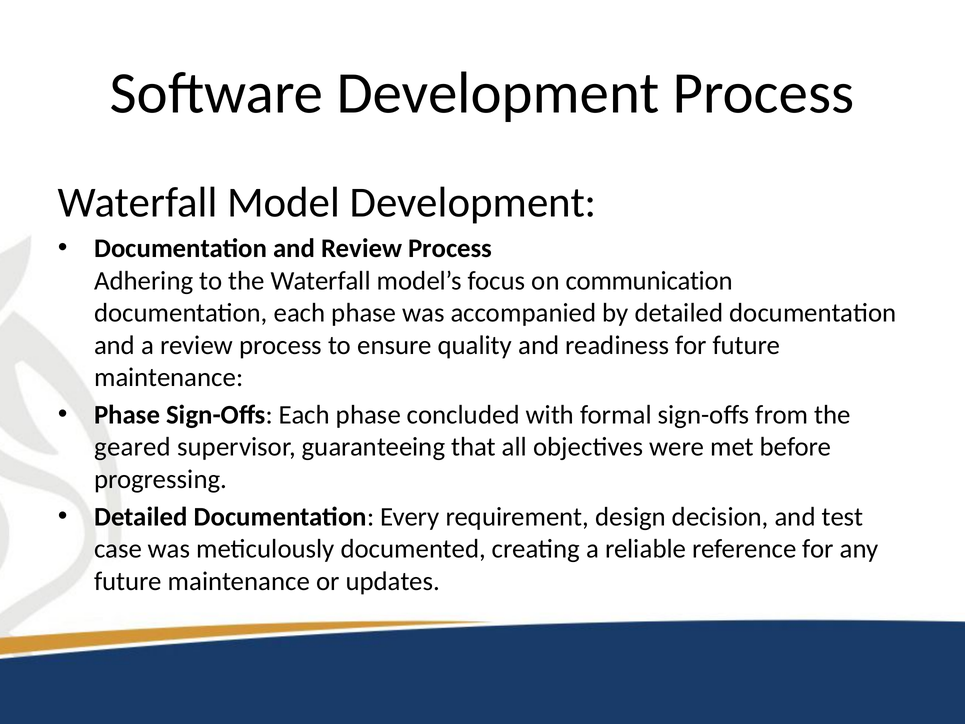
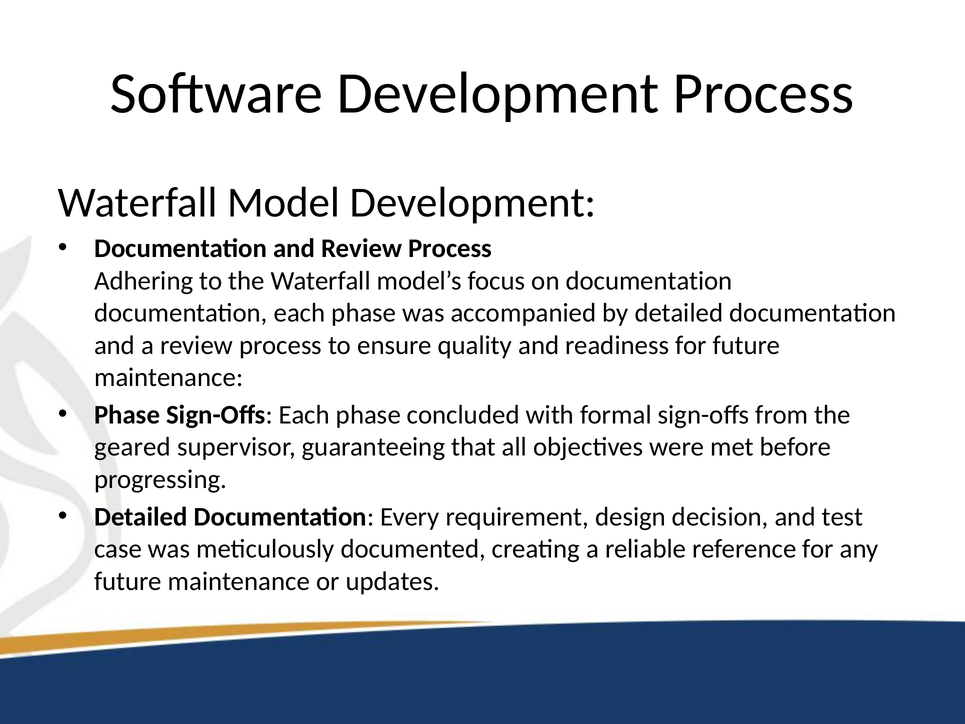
on communication: communication -> documentation
